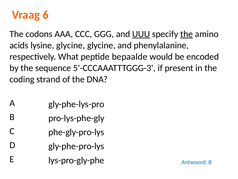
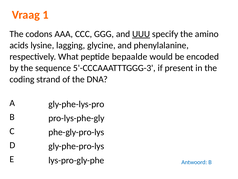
6: 6 -> 1
the at (187, 34) underline: present -> none
lysine glycine: glycine -> lagging
